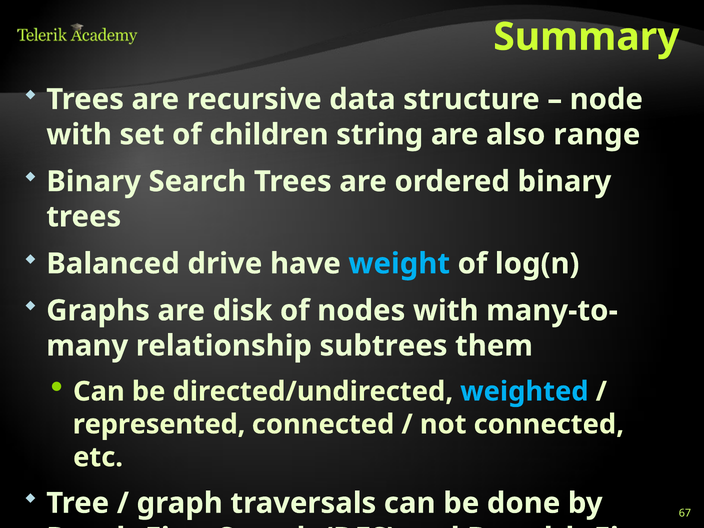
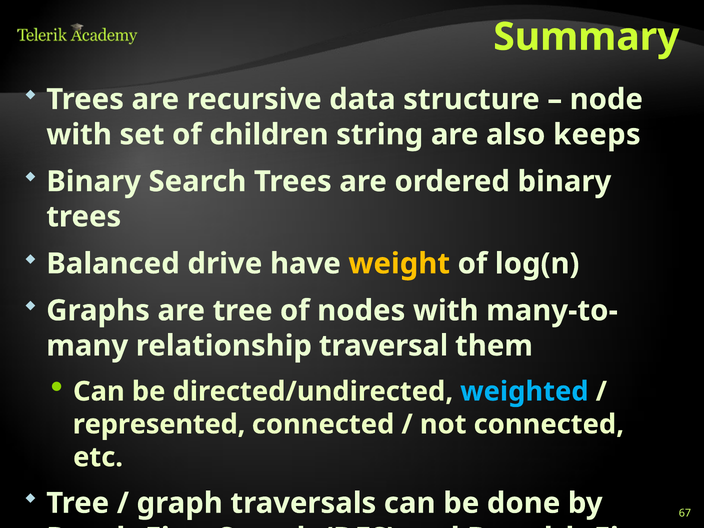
range: range -> keeps
weight colour: light blue -> yellow
are disk: disk -> tree
subtrees: subtrees -> traversal
